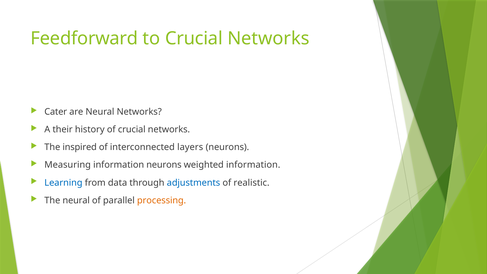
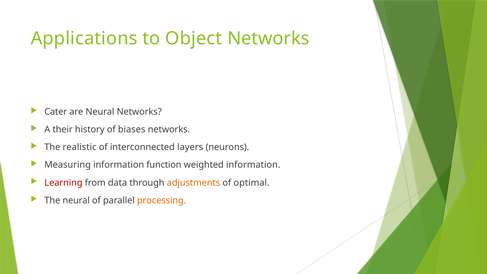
Feedforward: Feedforward -> Applications
to Crucial: Crucial -> Object
of crucial: crucial -> biases
inspired: inspired -> realistic
information neurons: neurons -> function
Learning colour: blue -> red
adjustments colour: blue -> orange
realistic: realistic -> optimal
